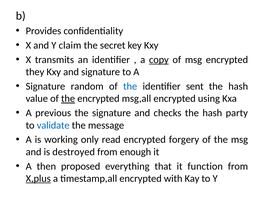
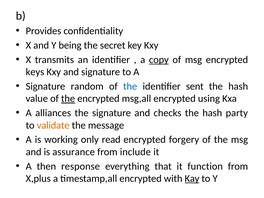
claim: claim -> being
they: they -> keys
previous: previous -> alliances
validate colour: blue -> orange
destroyed: destroyed -> assurance
enough: enough -> include
proposed: proposed -> response
X,plus underline: present -> none
Kay underline: none -> present
